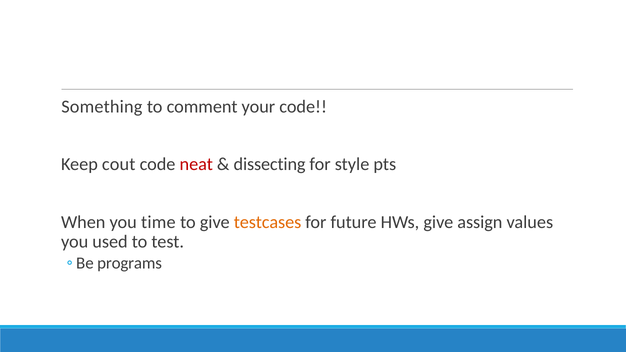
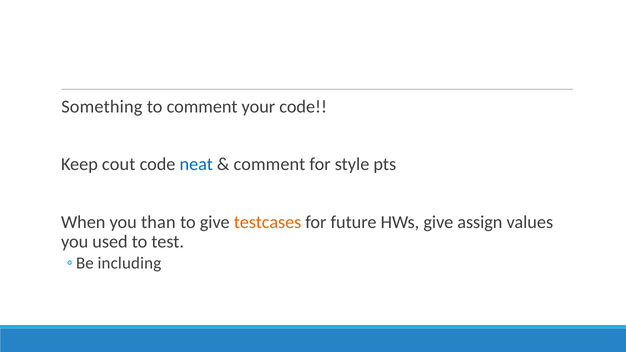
neat colour: red -> blue
dissecting at (270, 164): dissecting -> comment
time: time -> than
programs: programs -> including
